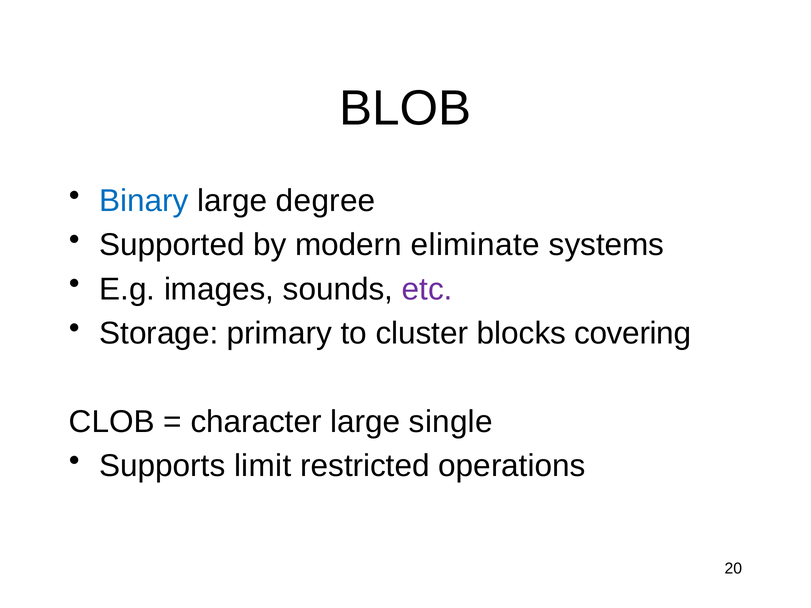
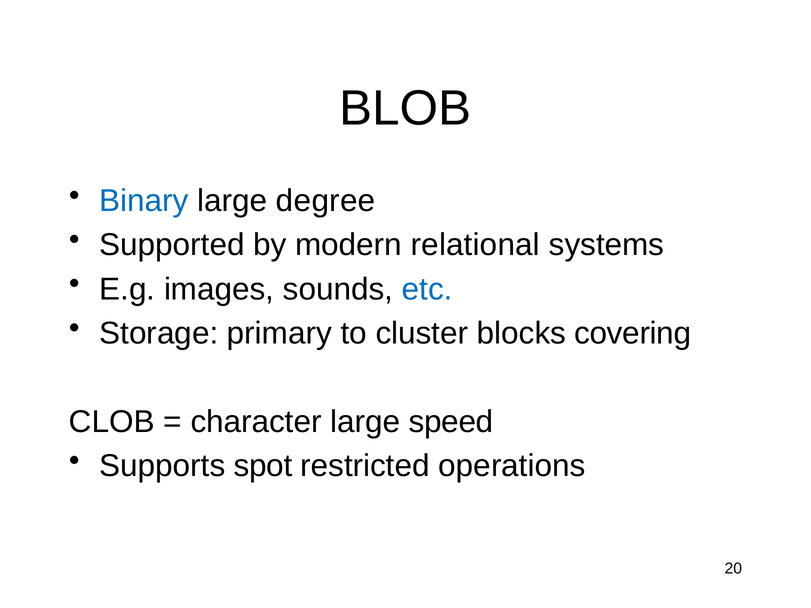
eliminate: eliminate -> relational
etc colour: purple -> blue
single: single -> speed
limit: limit -> spot
